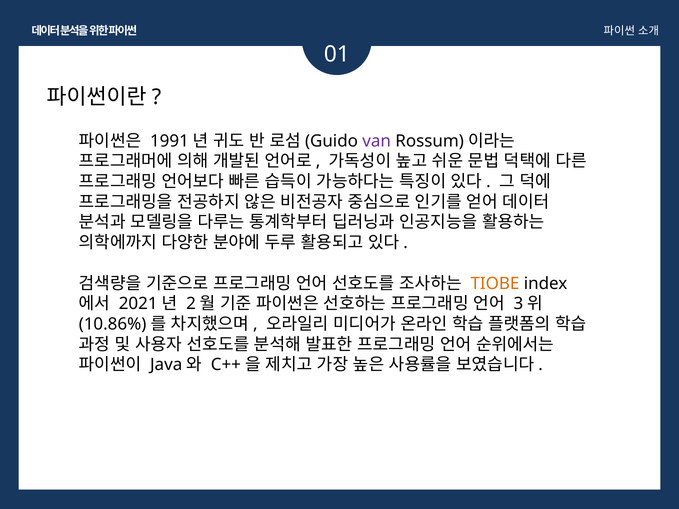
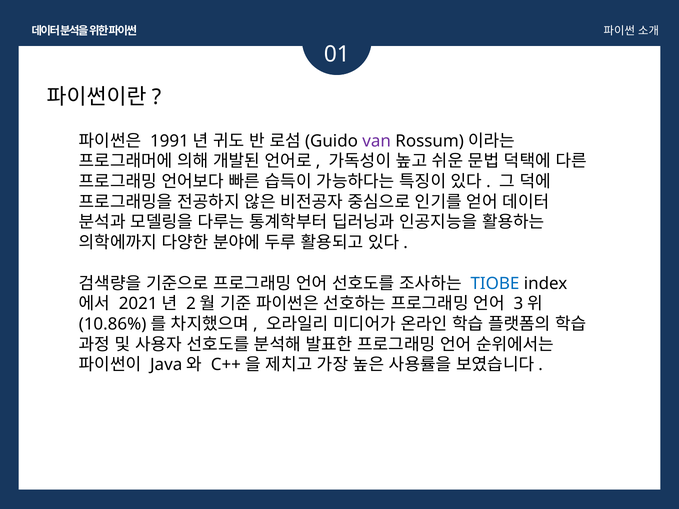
TIOBE colour: orange -> blue
